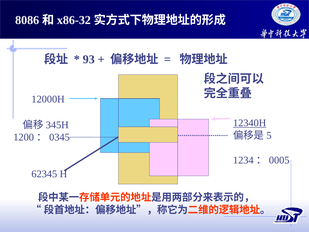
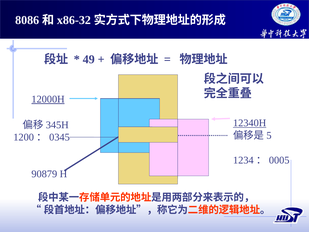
93: 93 -> 49
12000H underline: none -> present
62345: 62345 -> 90879
